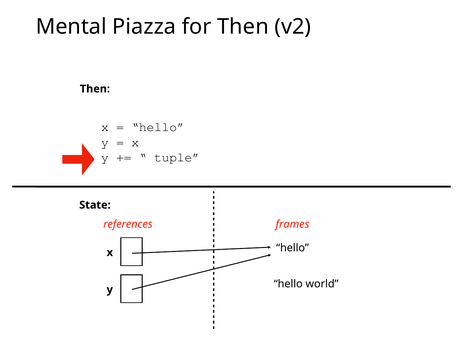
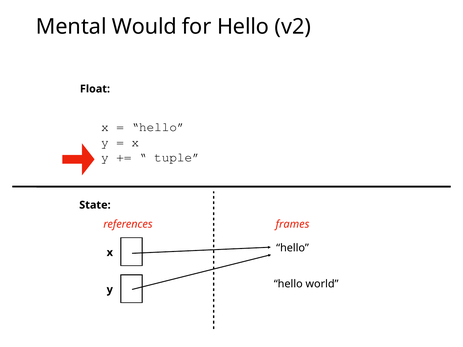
Piazza: Piazza -> Would
for Then: Then -> Hello
Then at (95, 89): Then -> Float
